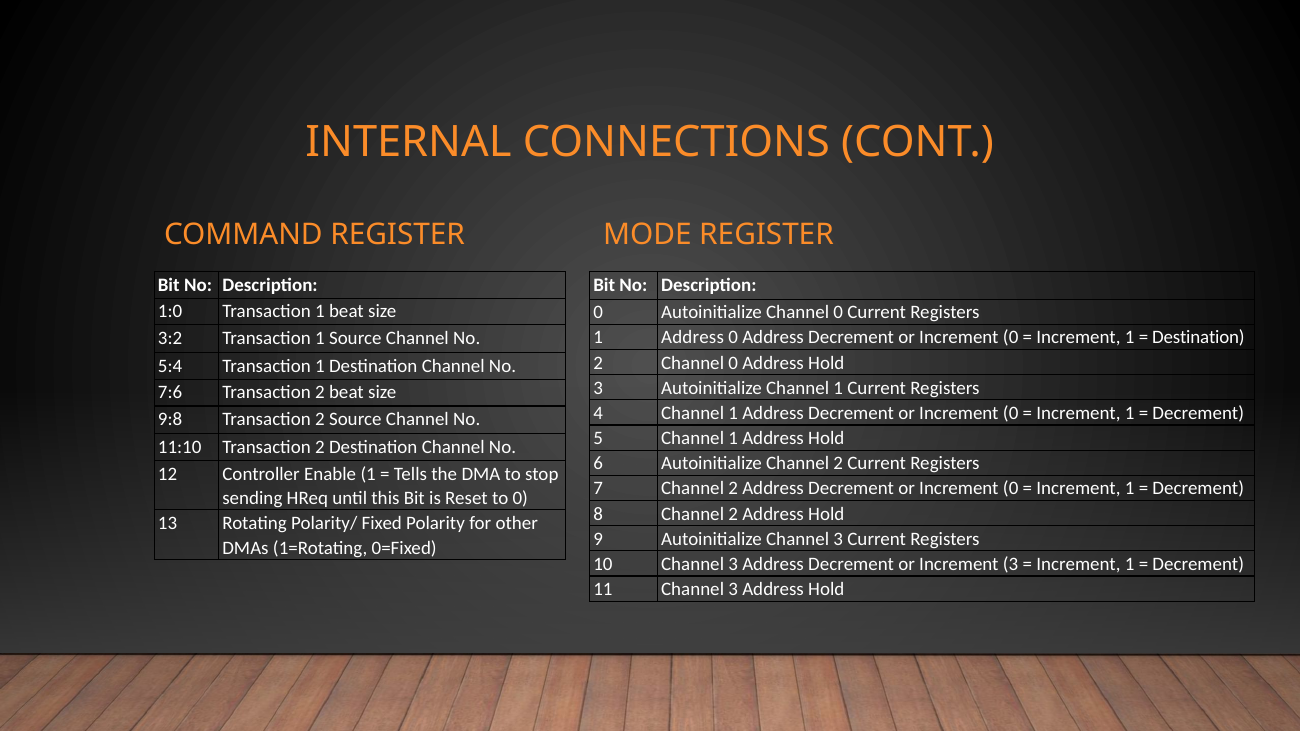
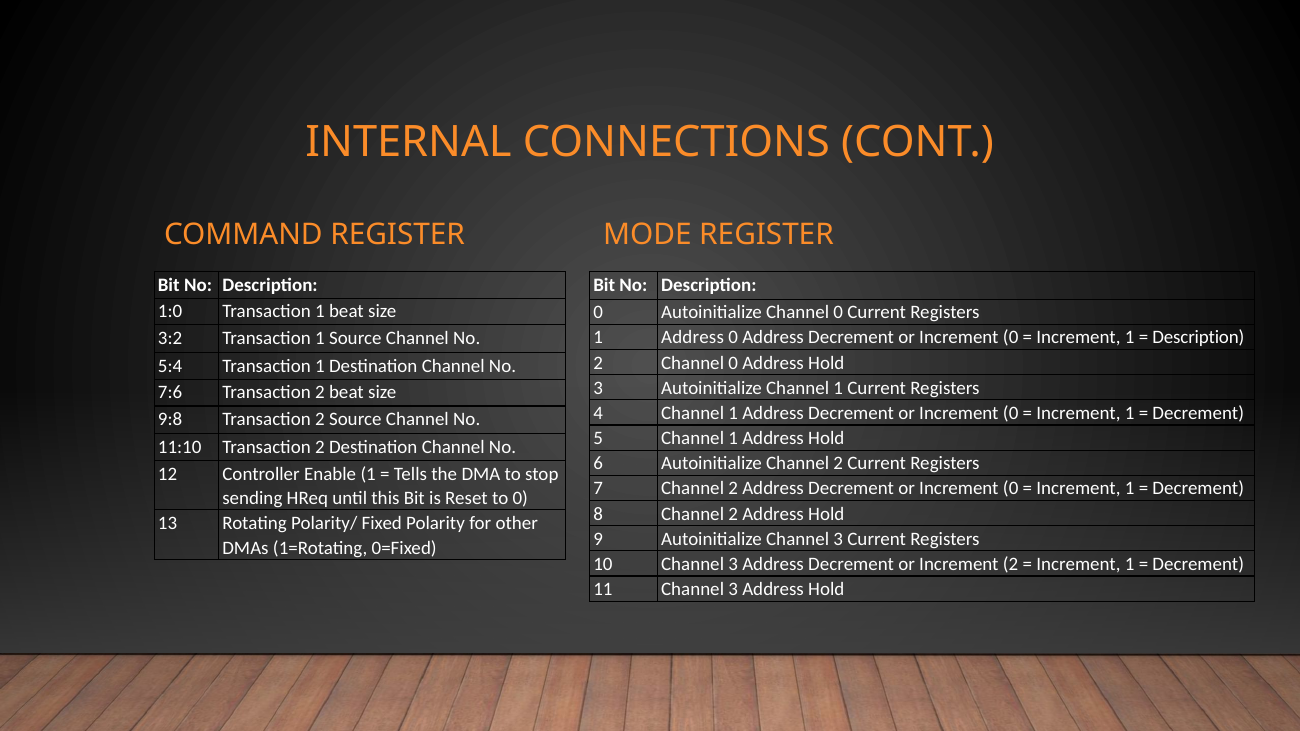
Destination at (1198, 338): Destination -> Description
Increment 3: 3 -> 2
